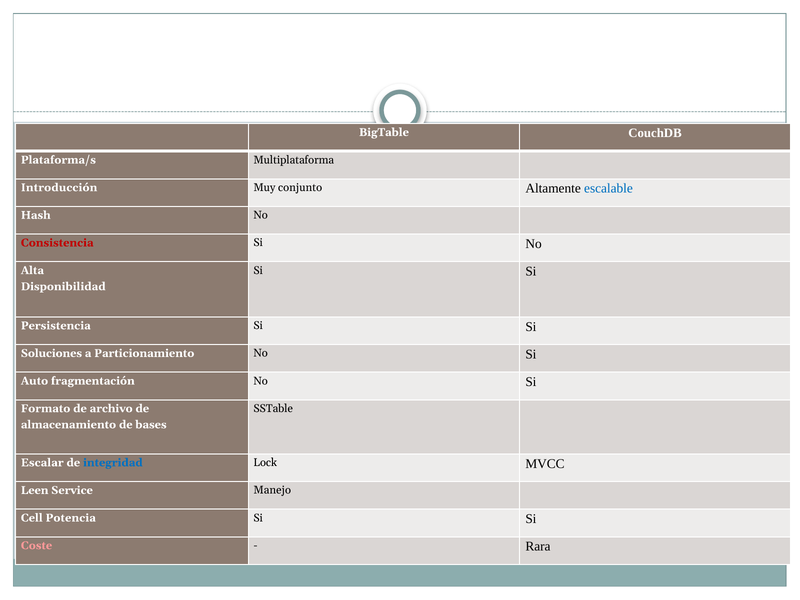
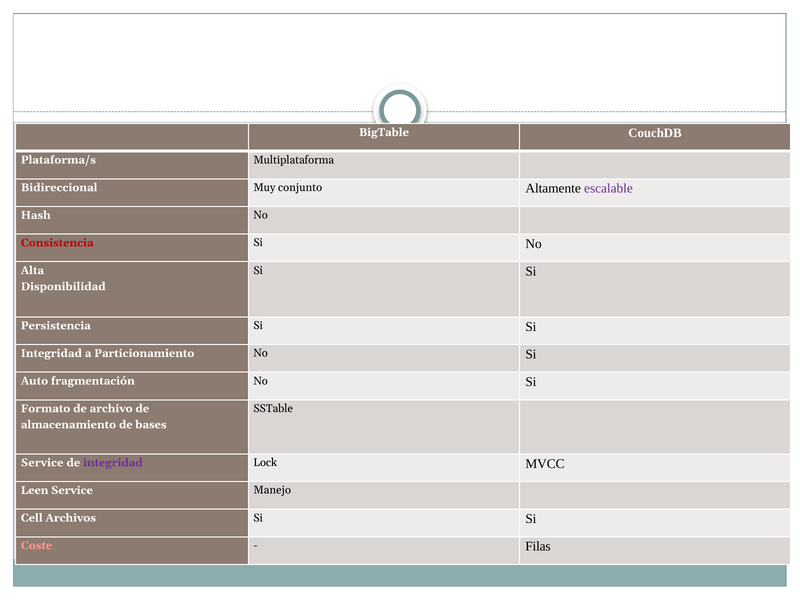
Introducción: Introducción -> Bidireccional
escalable colour: blue -> purple
Soluciones at (51, 353): Soluciones -> Integridad
Escalar at (42, 463): Escalar -> Service
integridad at (113, 463) colour: blue -> purple
Potencia: Potencia -> Archivos
Rara: Rara -> Filas
